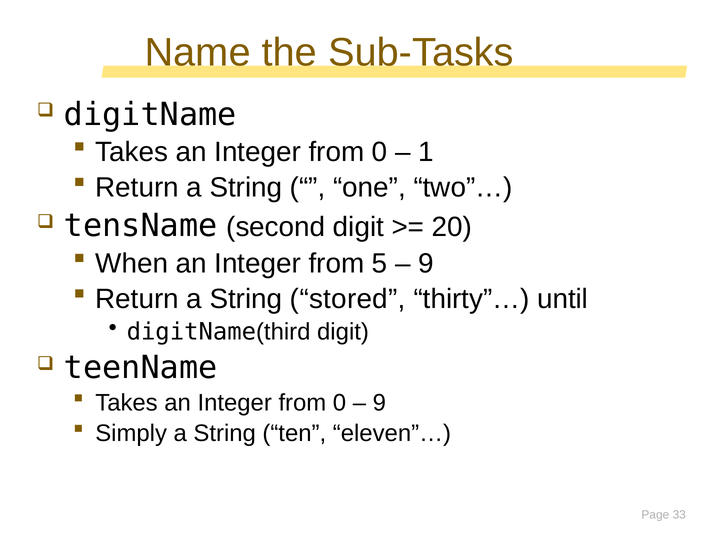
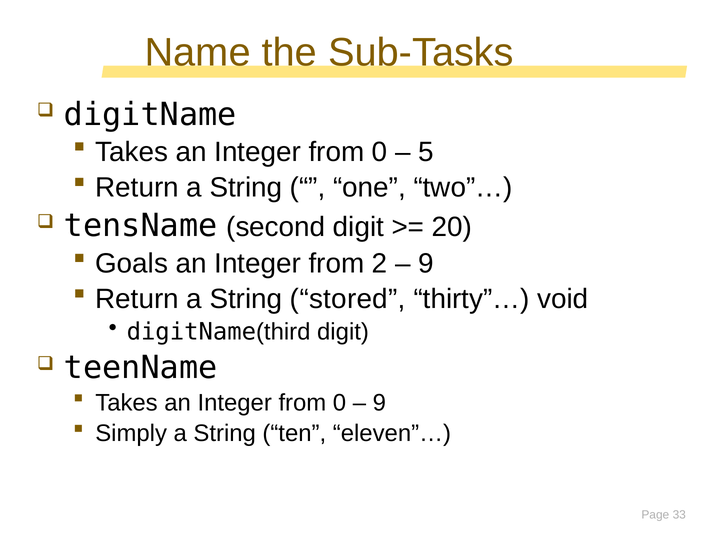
1: 1 -> 5
When: When -> Goals
5: 5 -> 2
until: until -> void
